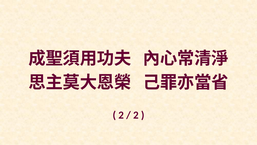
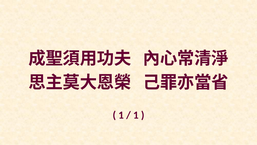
2 at (121, 115): 2 -> 1
2 at (136, 115): 2 -> 1
